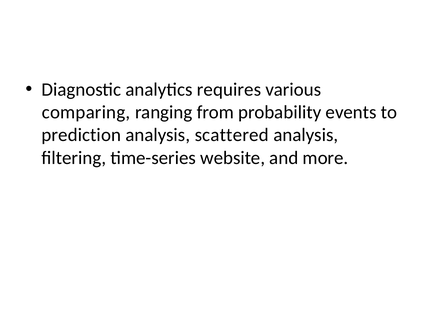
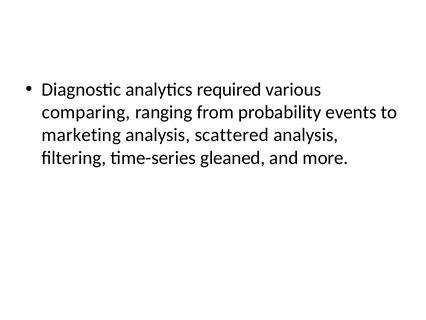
requires: requires -> required
prediction: prediction -> marketing
website: website -> gleaned
